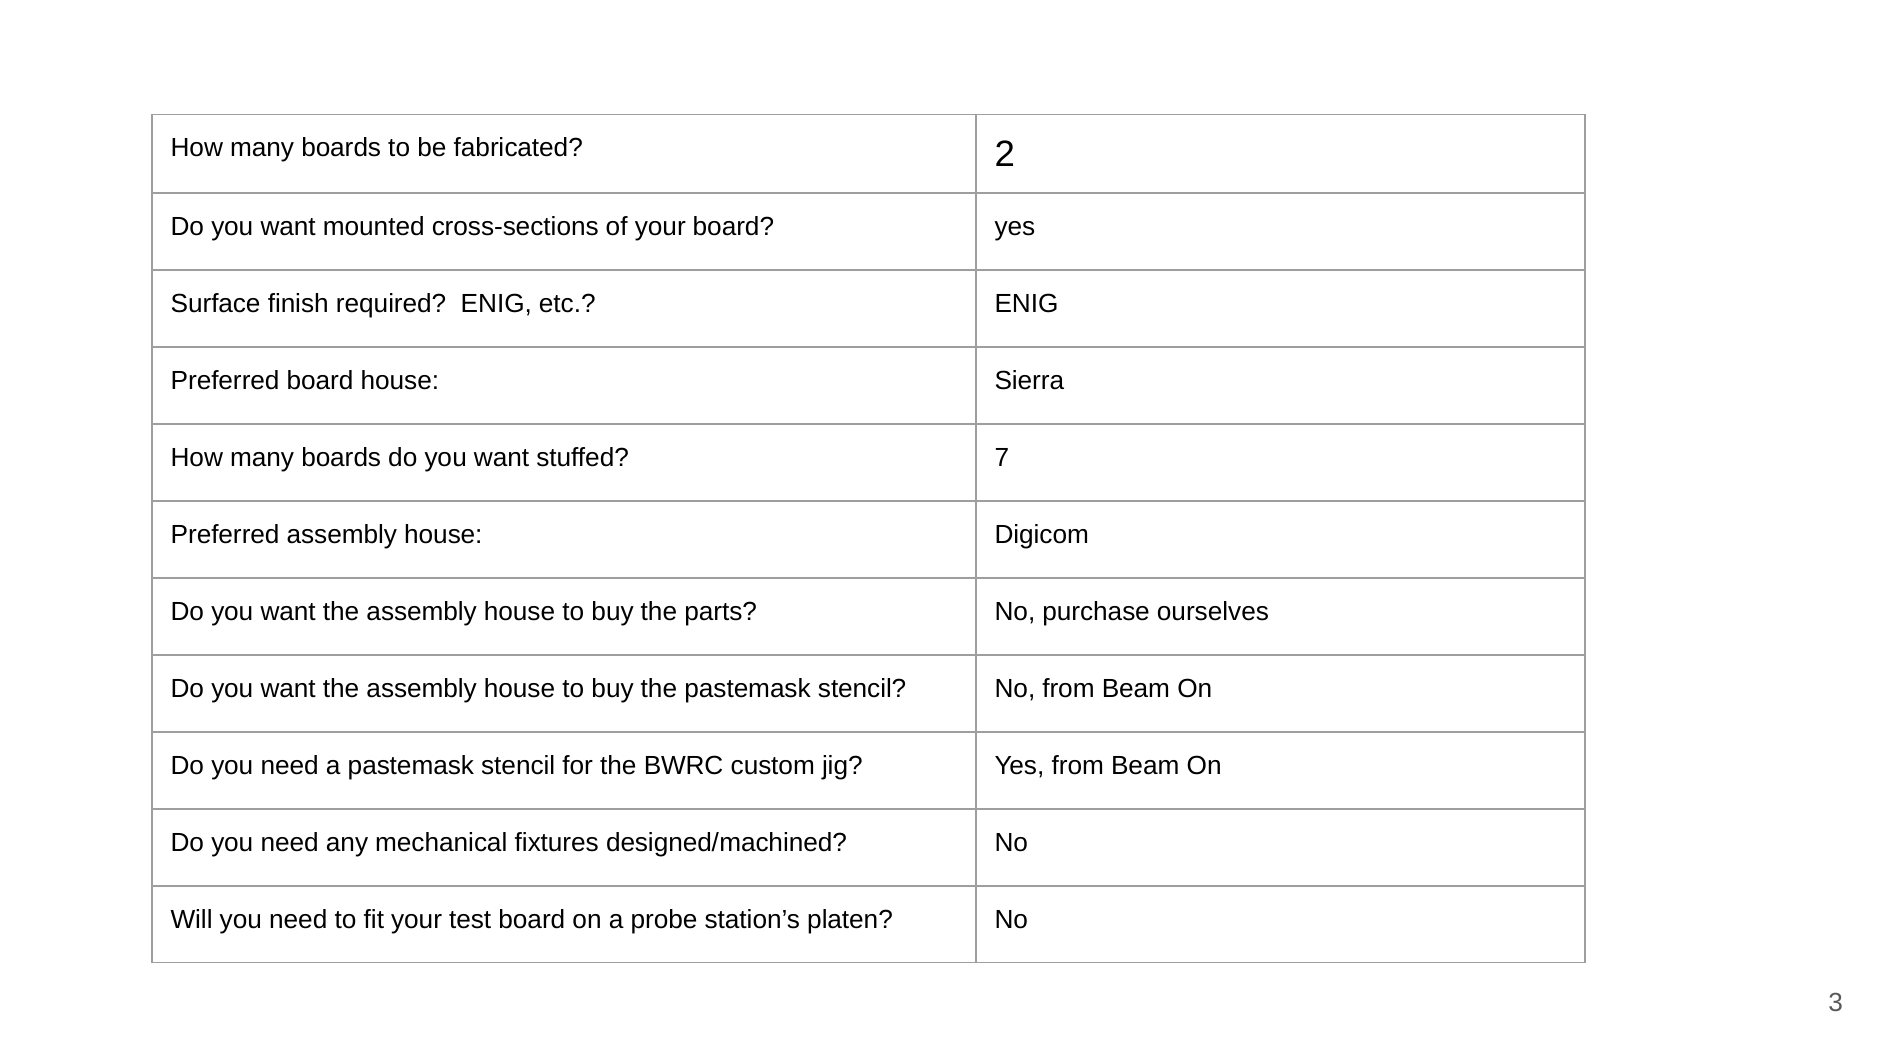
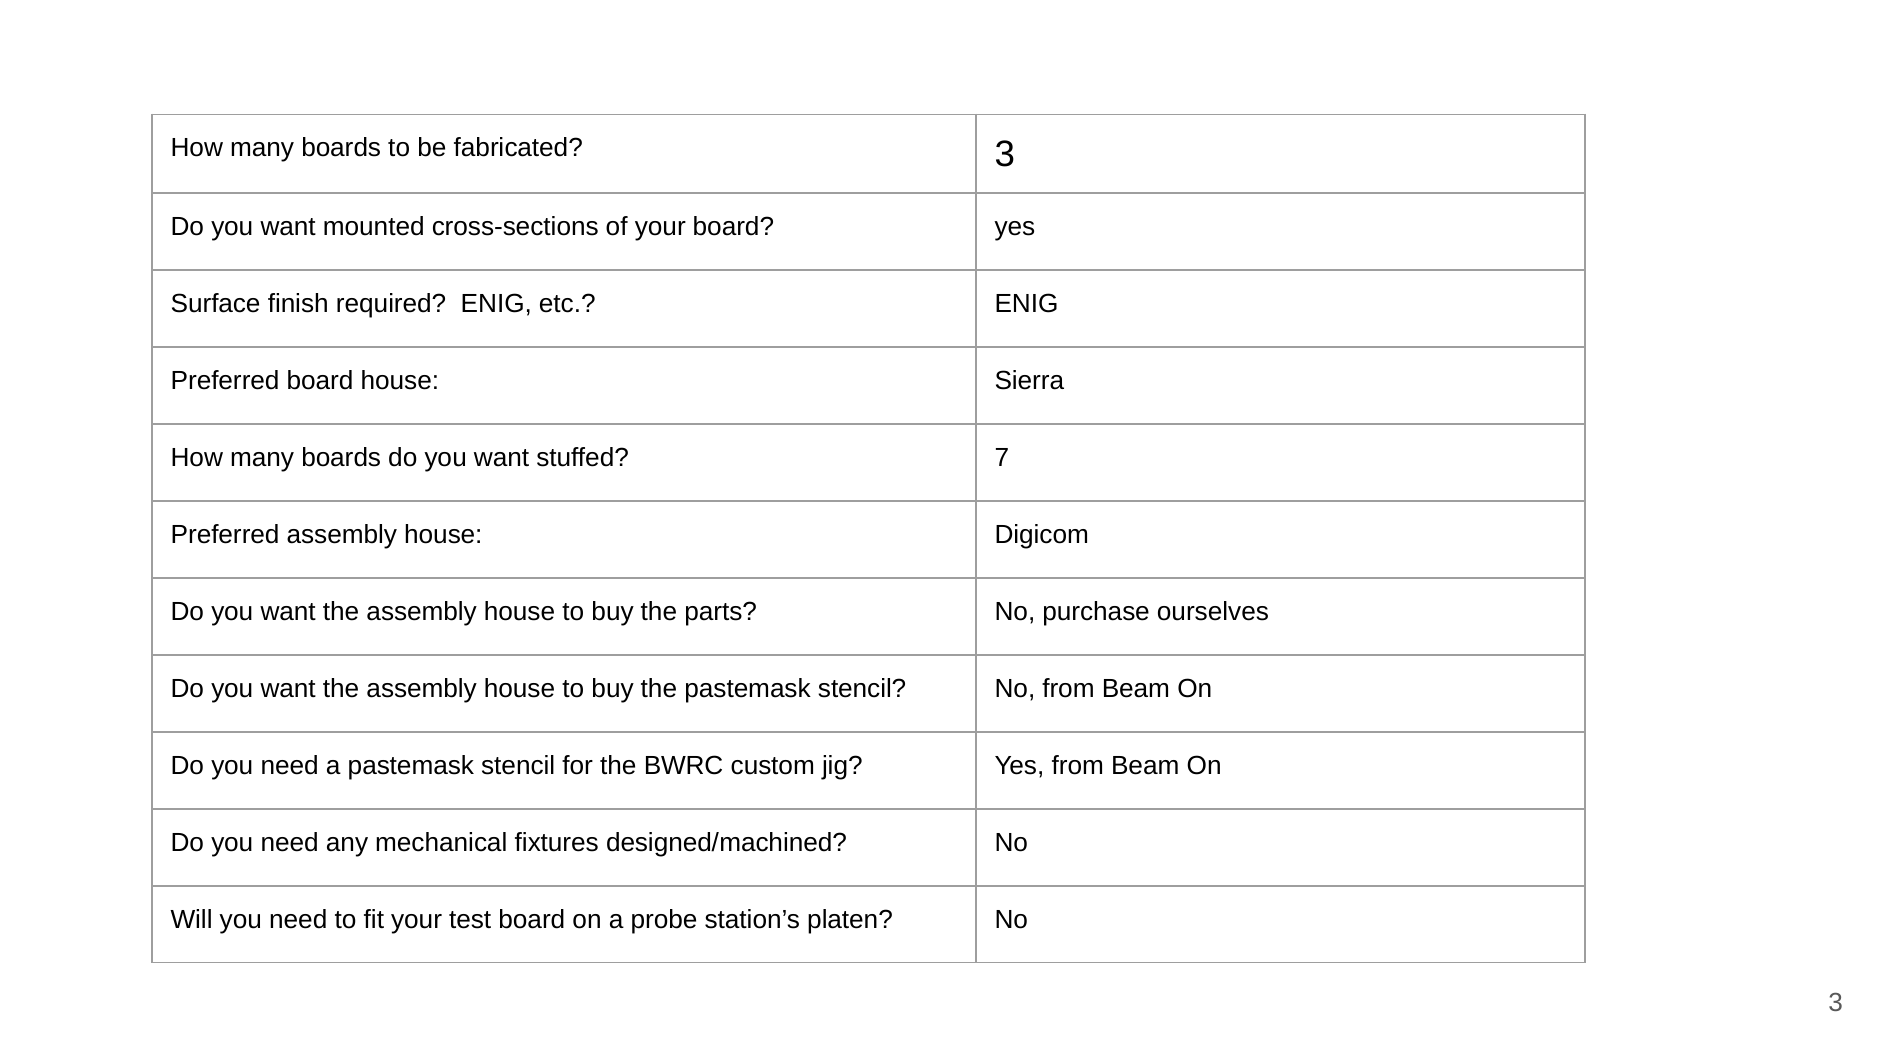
fabricated 2: 2 -> 3
